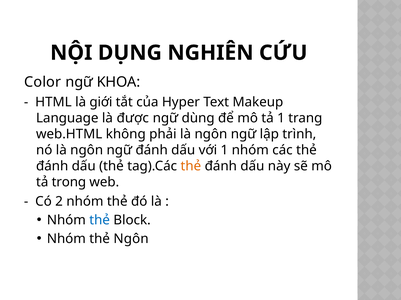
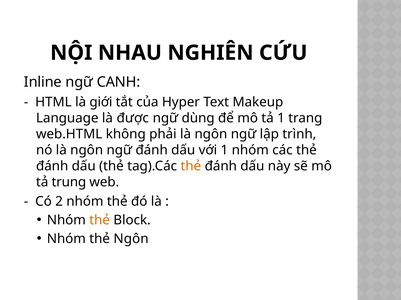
DỤNG: DỤNG -> NHAU
Color: Color -> Inline
KHOA: KHOA -> CANH
trong: trong -> trung
thẻ at (100, 221) colour: blue -> orange
